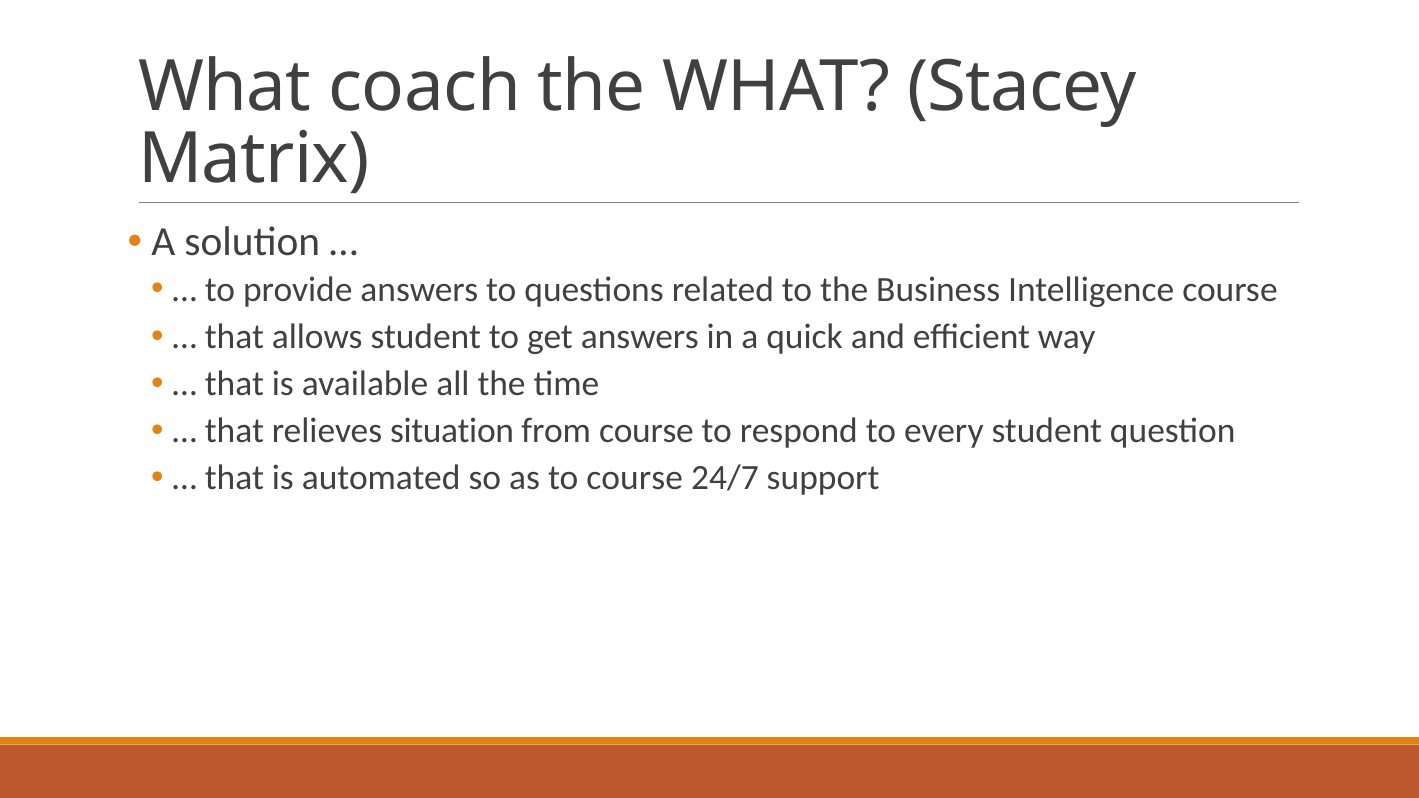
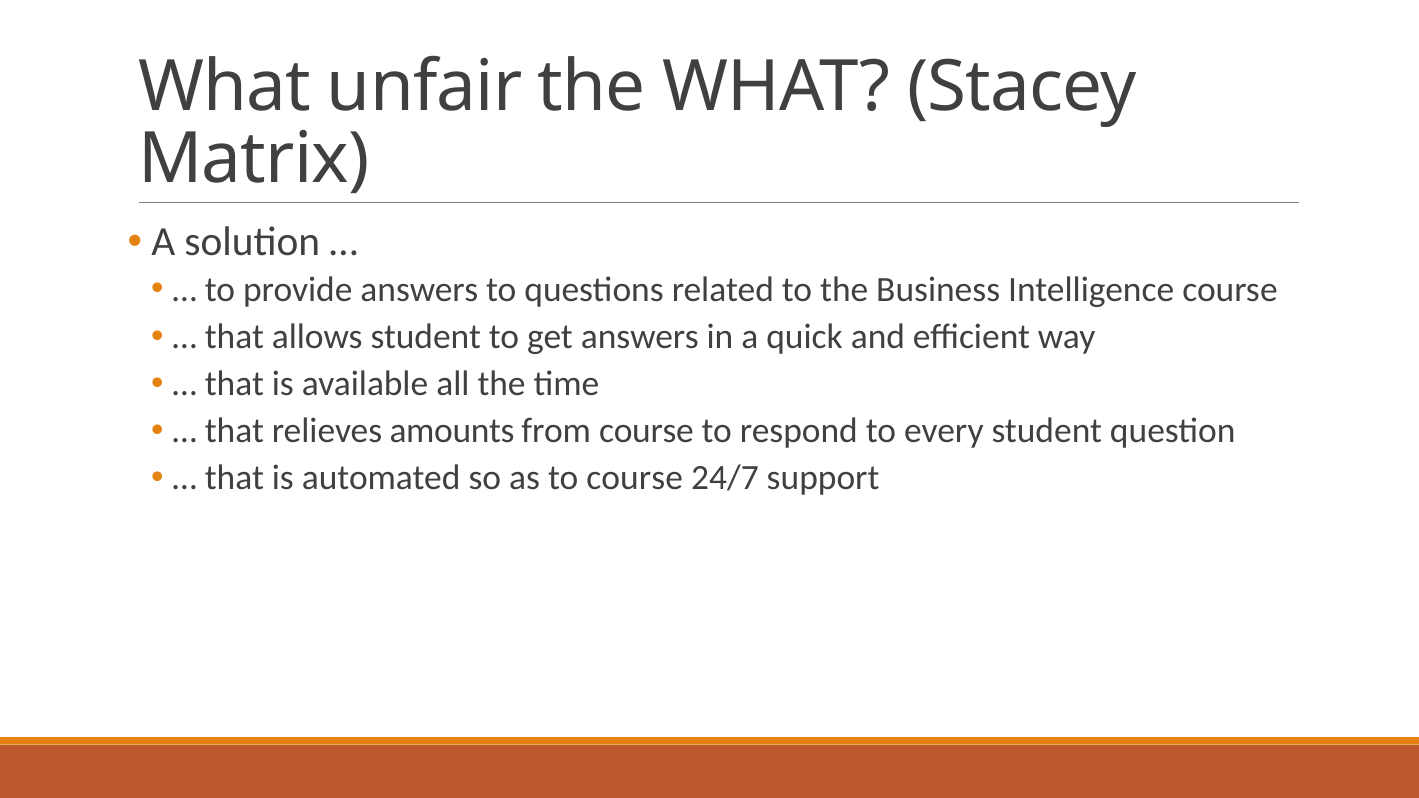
coach: coach -> unfair
situation: situation -> amounts
